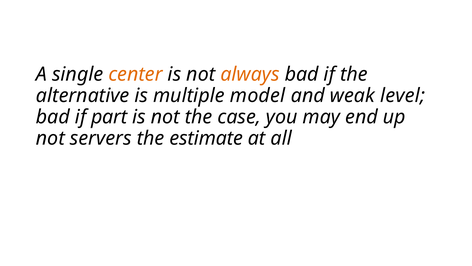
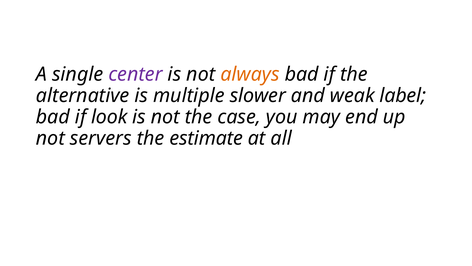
center colour: orange -> purple
model: model -> slower
level: level -> label
part: part -> look
